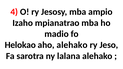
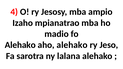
Helokao at (20, 45): Helokao -> Alehako
